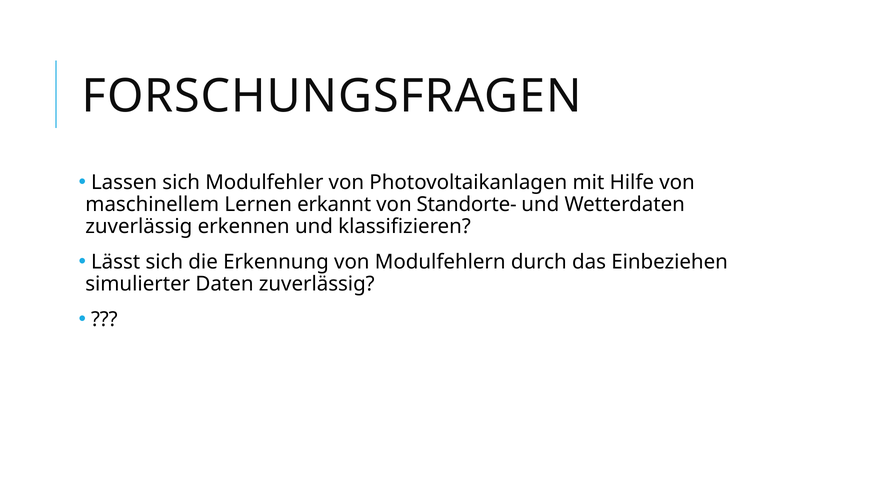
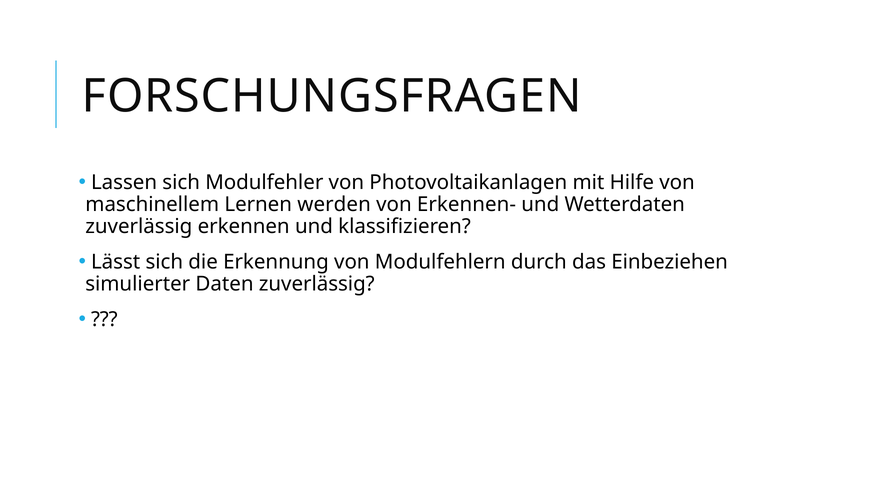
erkannt: erkannt -> werden
Standorte-: Standorte- -> Erkennen-
